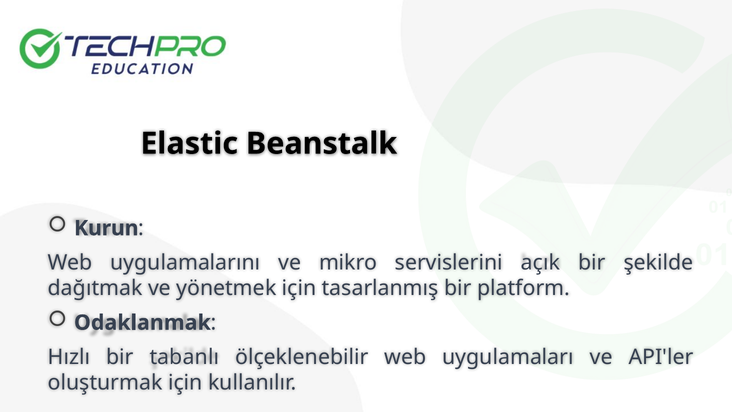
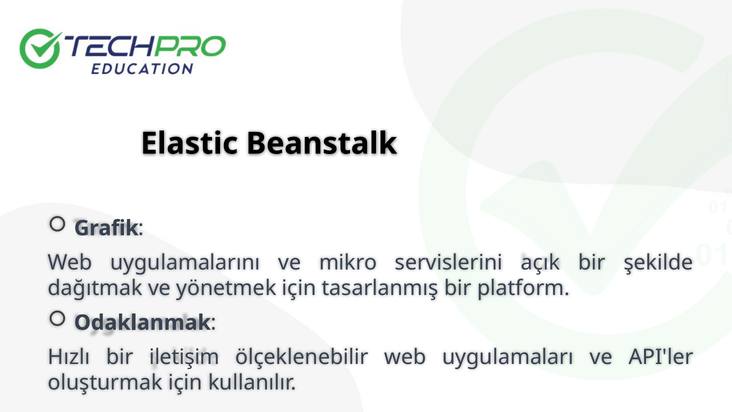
Kurun: Kurun -> Grafik
tabanlı: tabanlı -> iletişim
